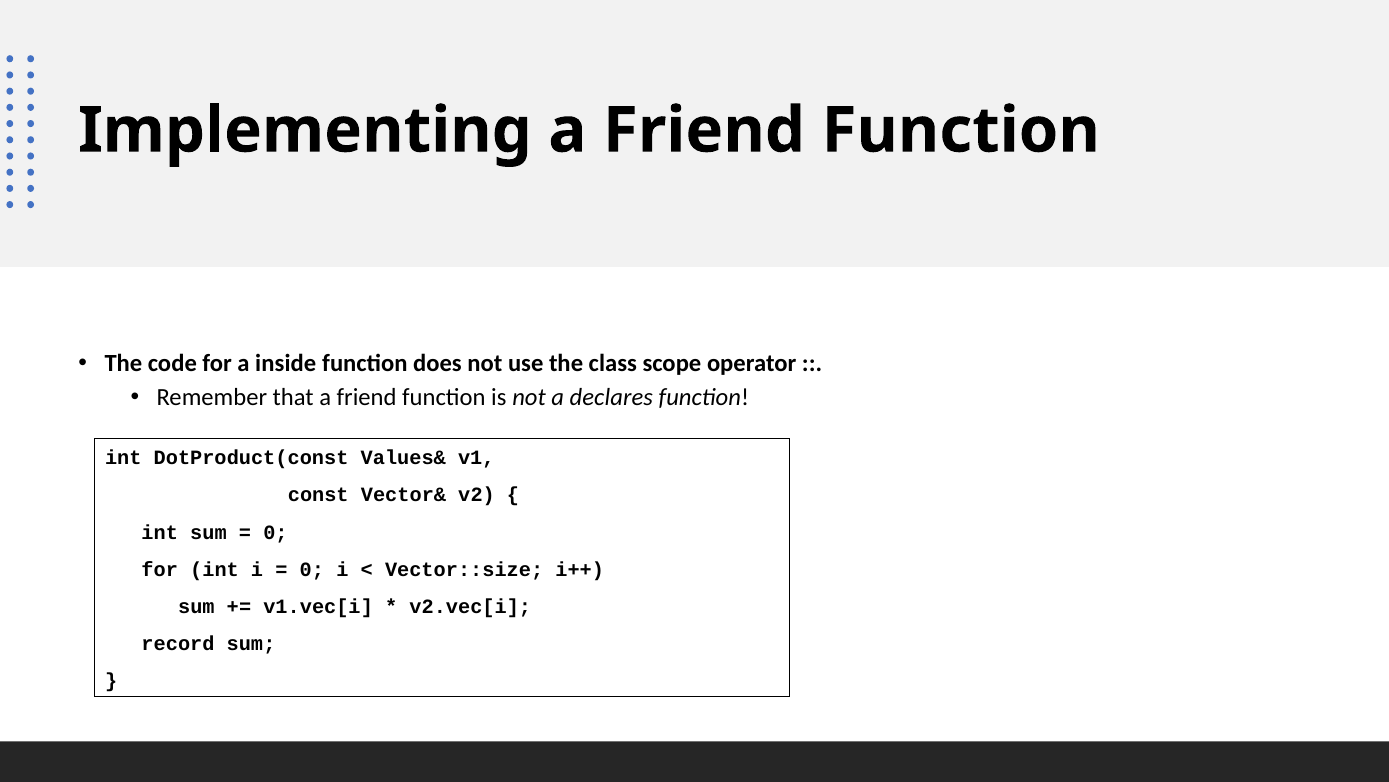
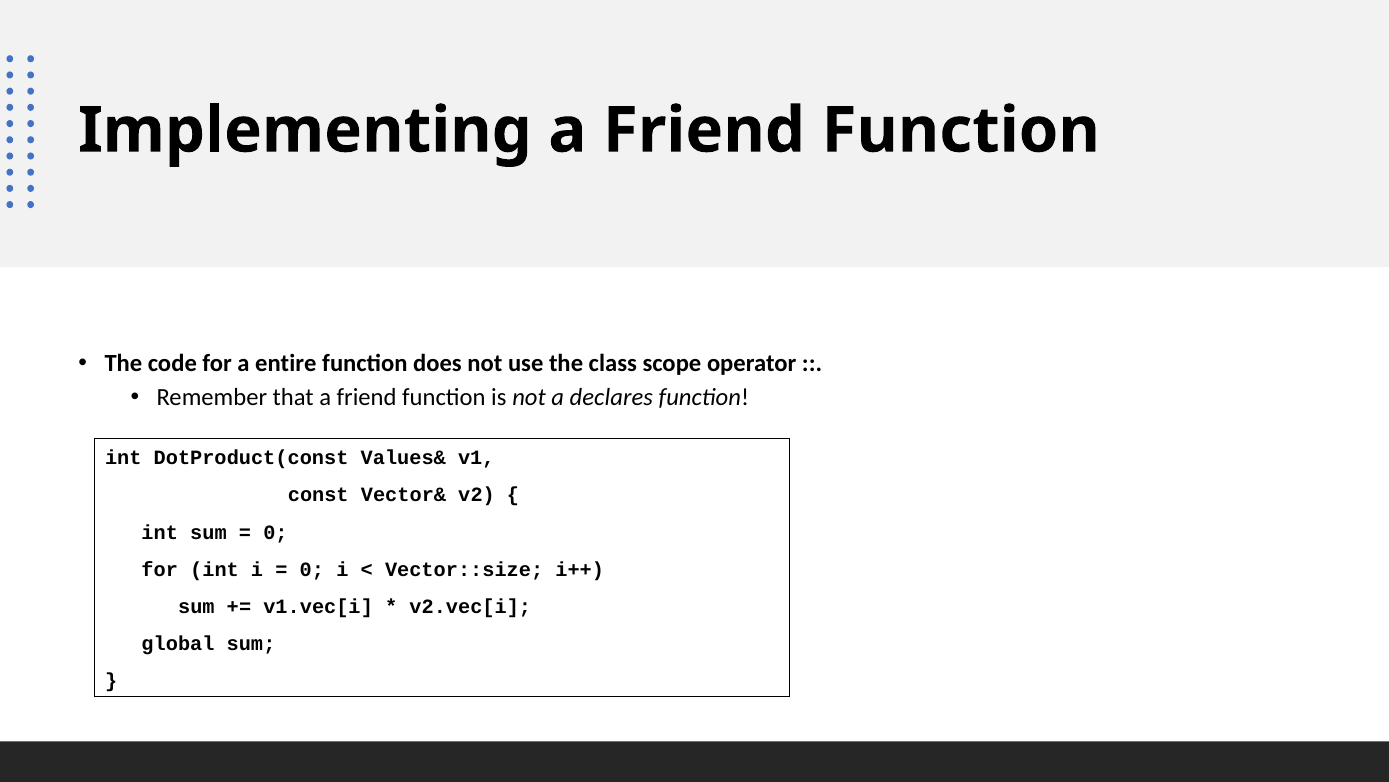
inside: inside -> entire
record: record -> global
